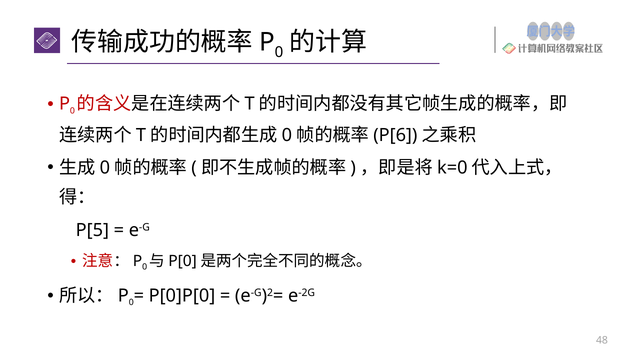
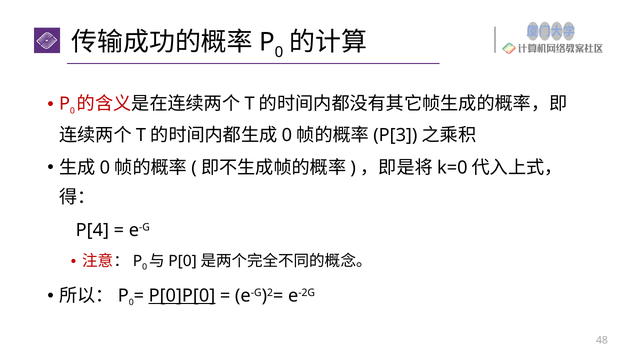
P[6: P[6 -> P[3
P[5: P[5 -> P[4
P[0]P[0 underline: none -> present
